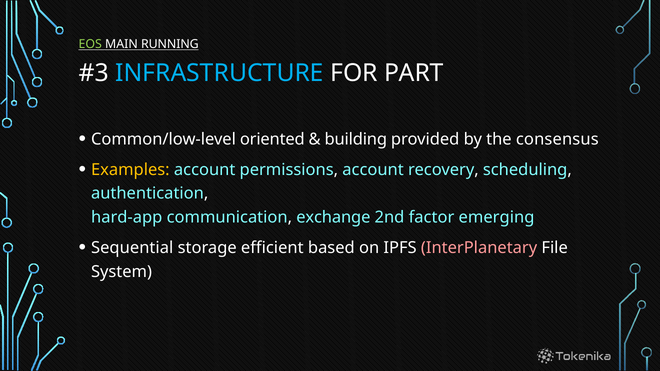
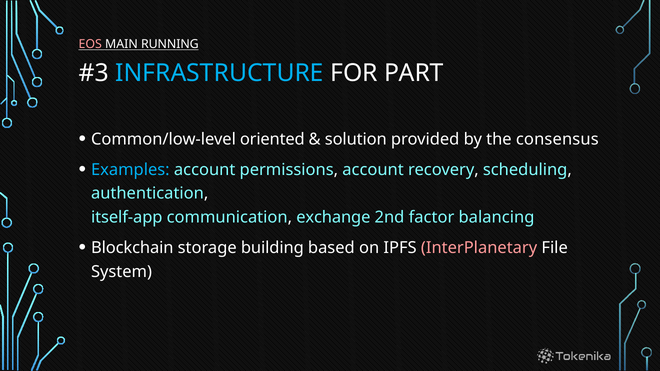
EOS colour: light green -> pink
building: building -> solution
Examples colour: yellow -> light blue
hard-app: hard-app -> itself-app
emerging: emerging -> balancing
Sequential: Sequential -> Blockchain
efficient: efficient -> building
